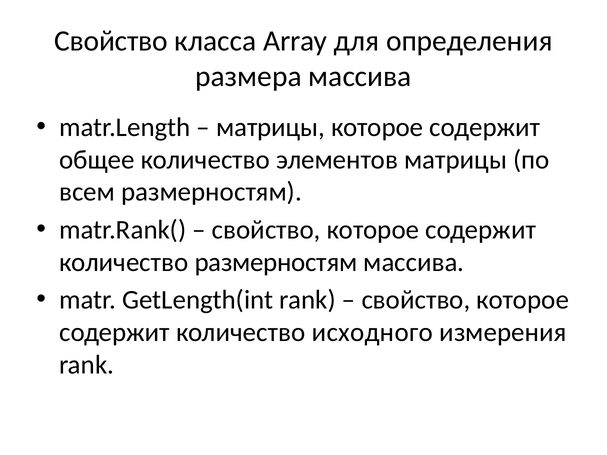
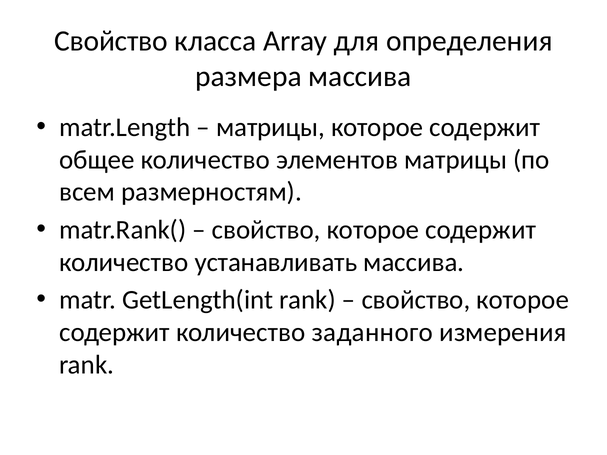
количество размерностям: размерностям -> устанавливать
исходного: исходного -> заданного
